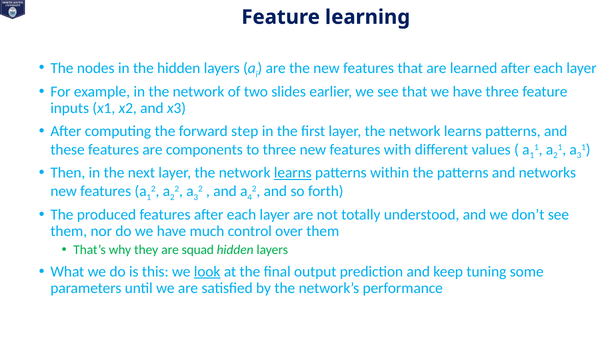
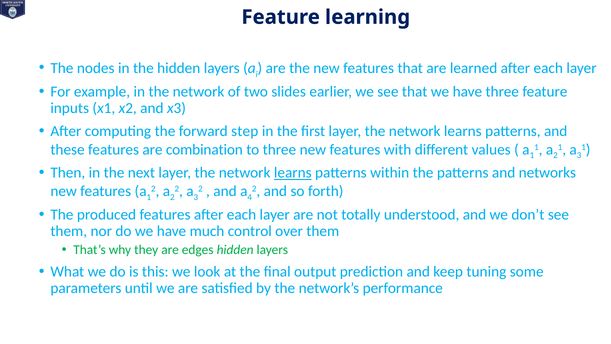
components: components -> combination
squad: squad -> edges
look underline: present -> none
